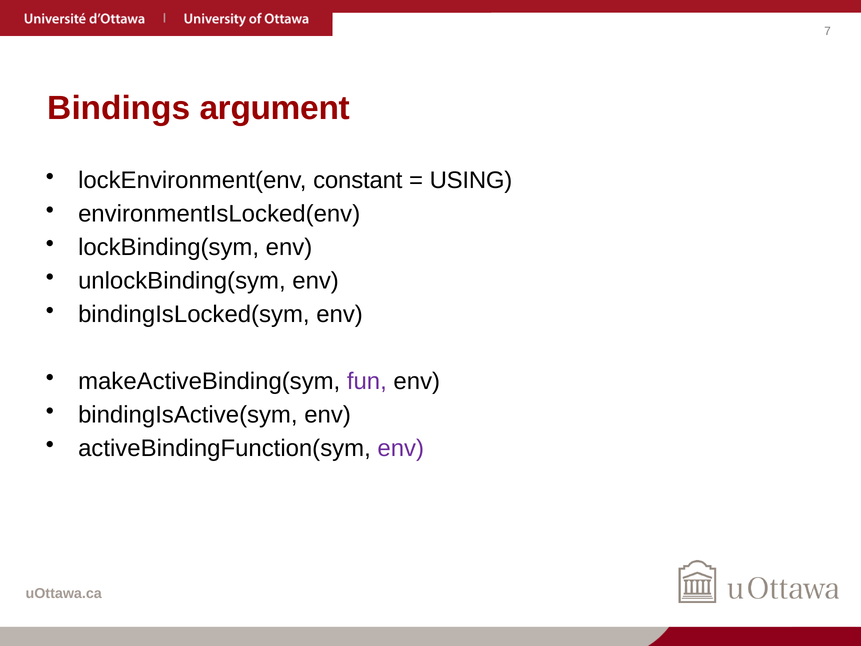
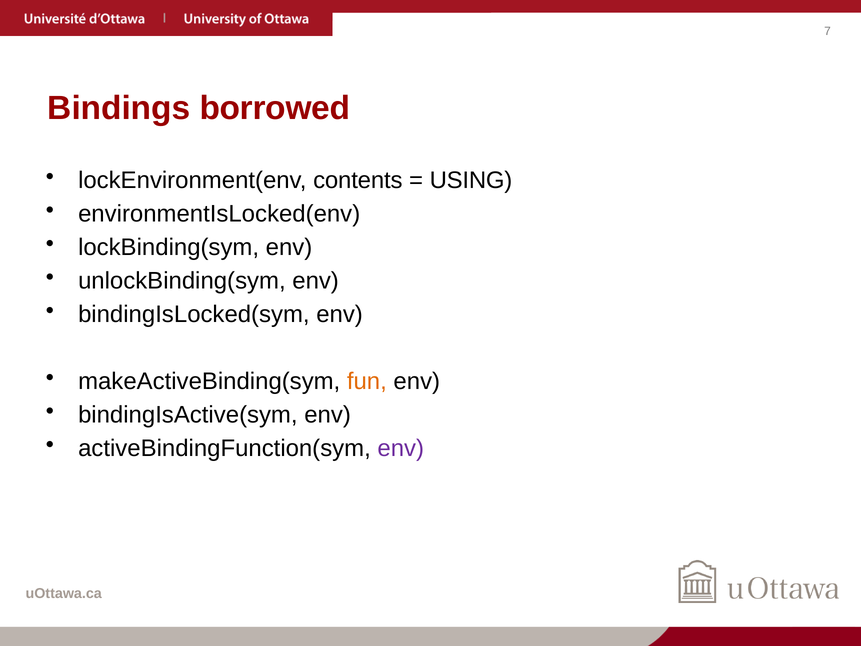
argument: argument -> borrowed
constant: constant -> contents
fun colour: purple -> orange
